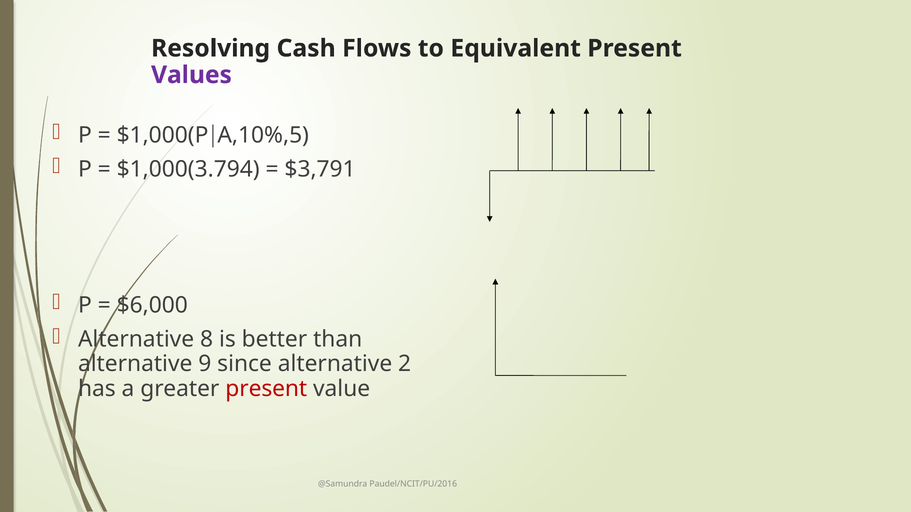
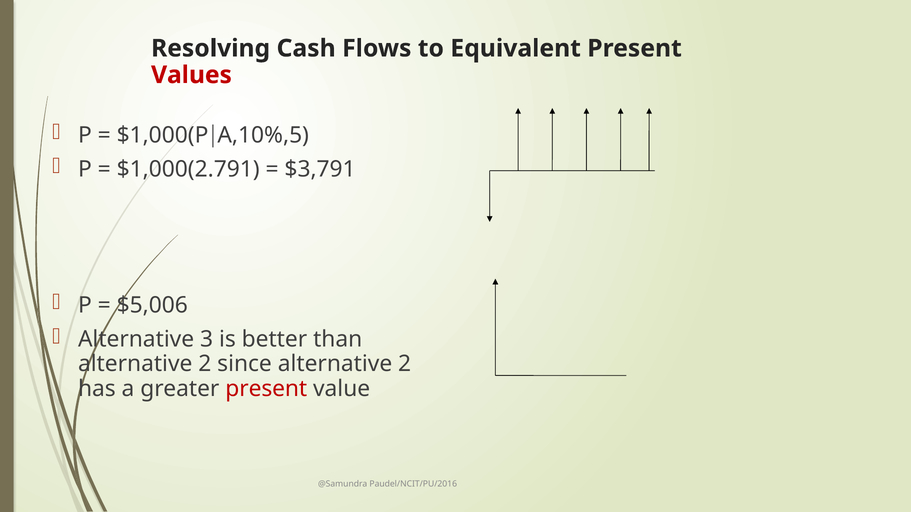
Values colour: purple -> red
$1,000(3.794: $1,000(3.794 -> $1,000(2.791
$6,000: $6,000 -> $5,006
8: 8 -> 3
9 at (205, 364): 9 -> 2
